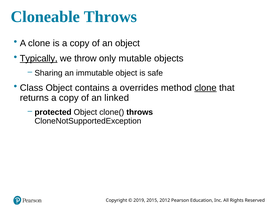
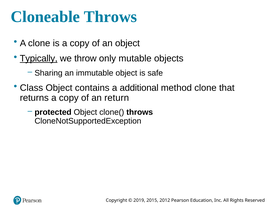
overrides: overrides -> additional
clone at (205, 88) underline: present -> none
linked: linked -> return
